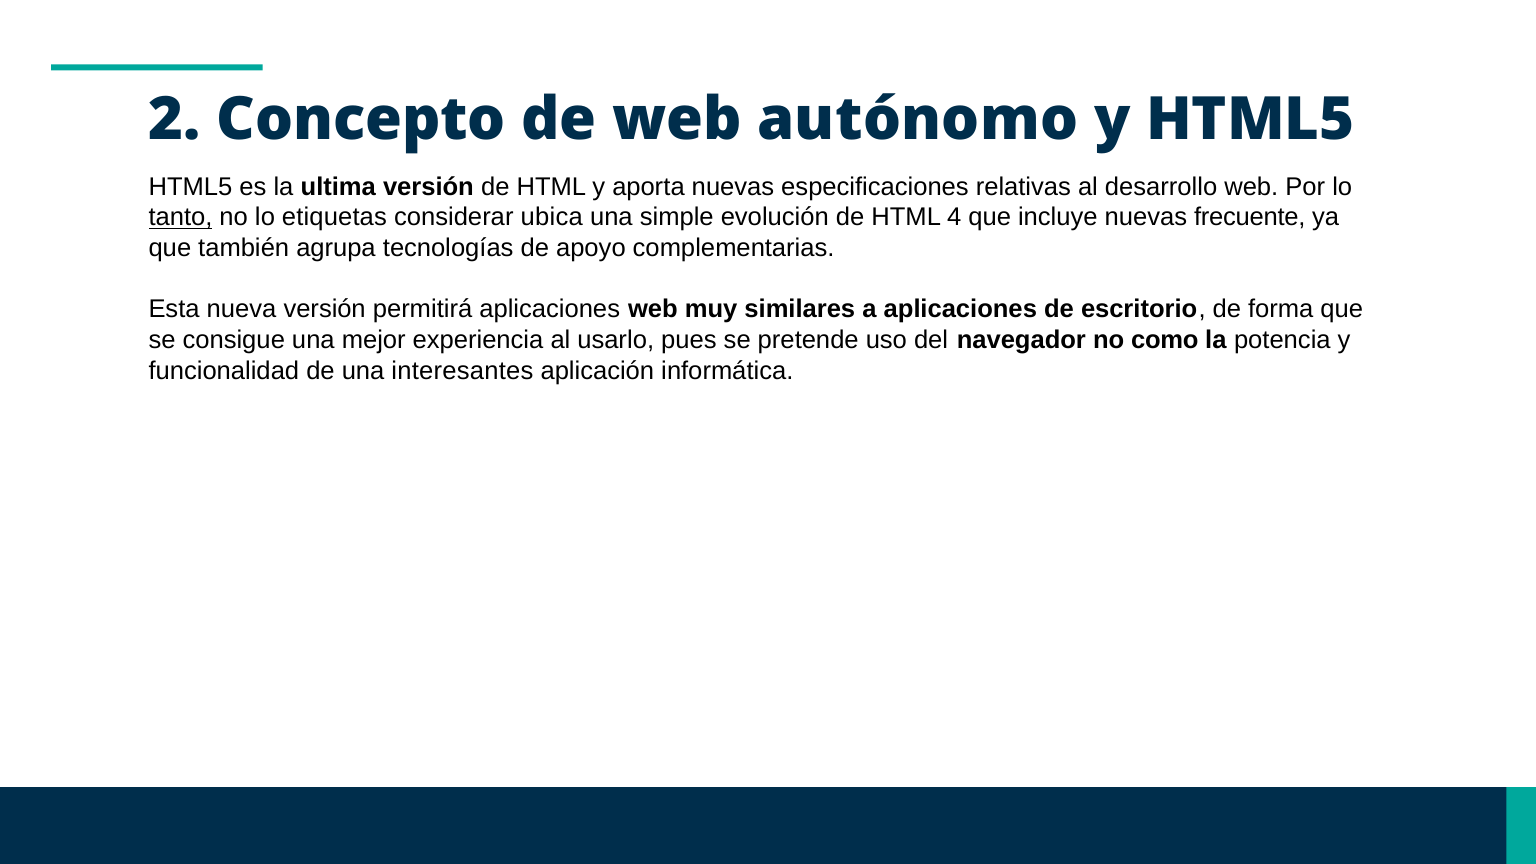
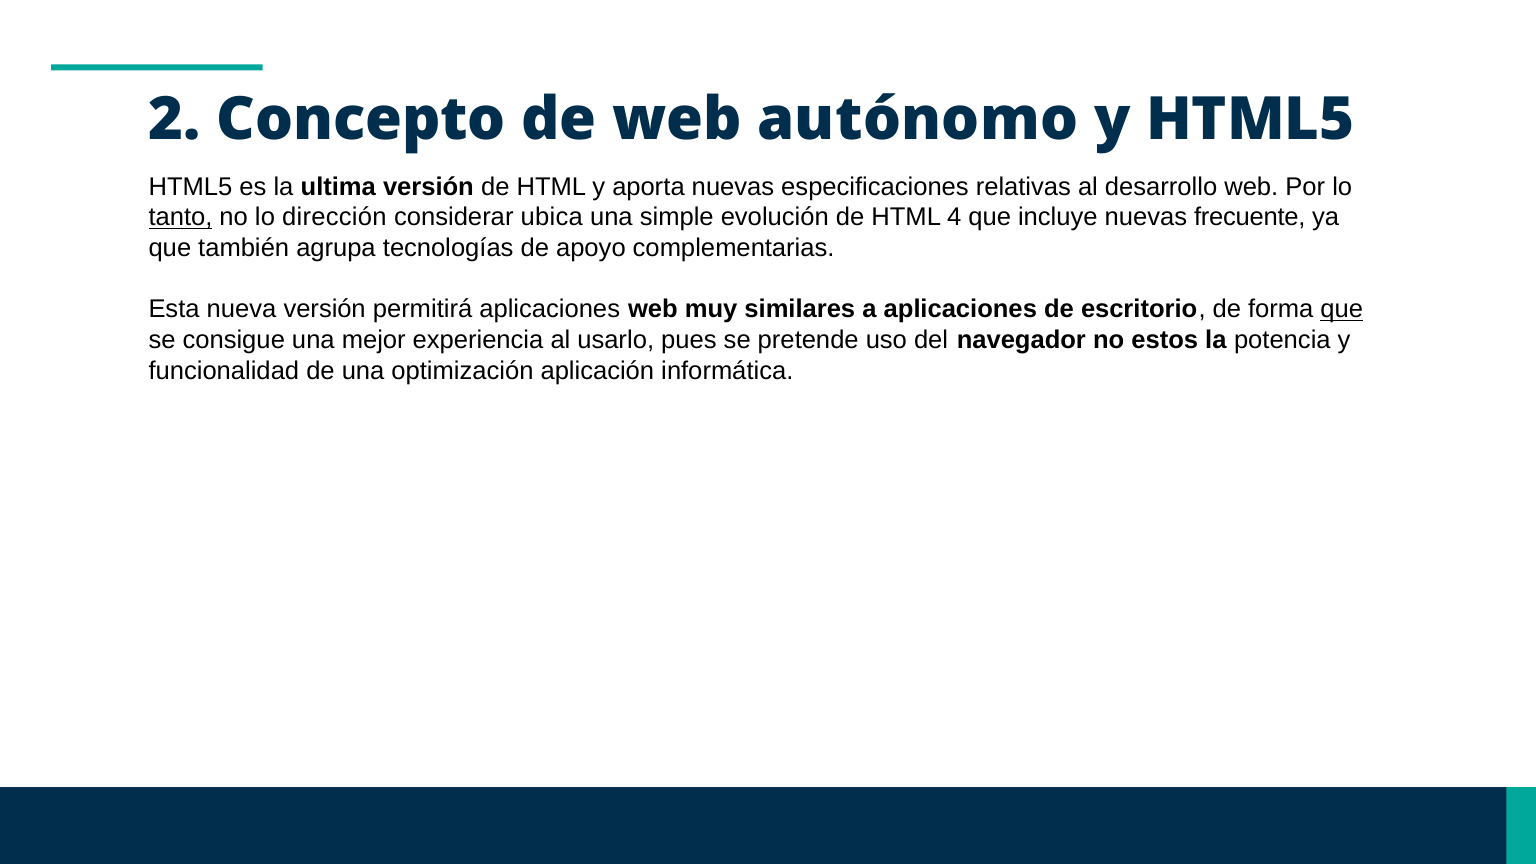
etiquetas: etiquetas -> dirección
que at (1342, 309) underline: none -> present
como: como -> estos
interesantes: interesantes -> optimización
